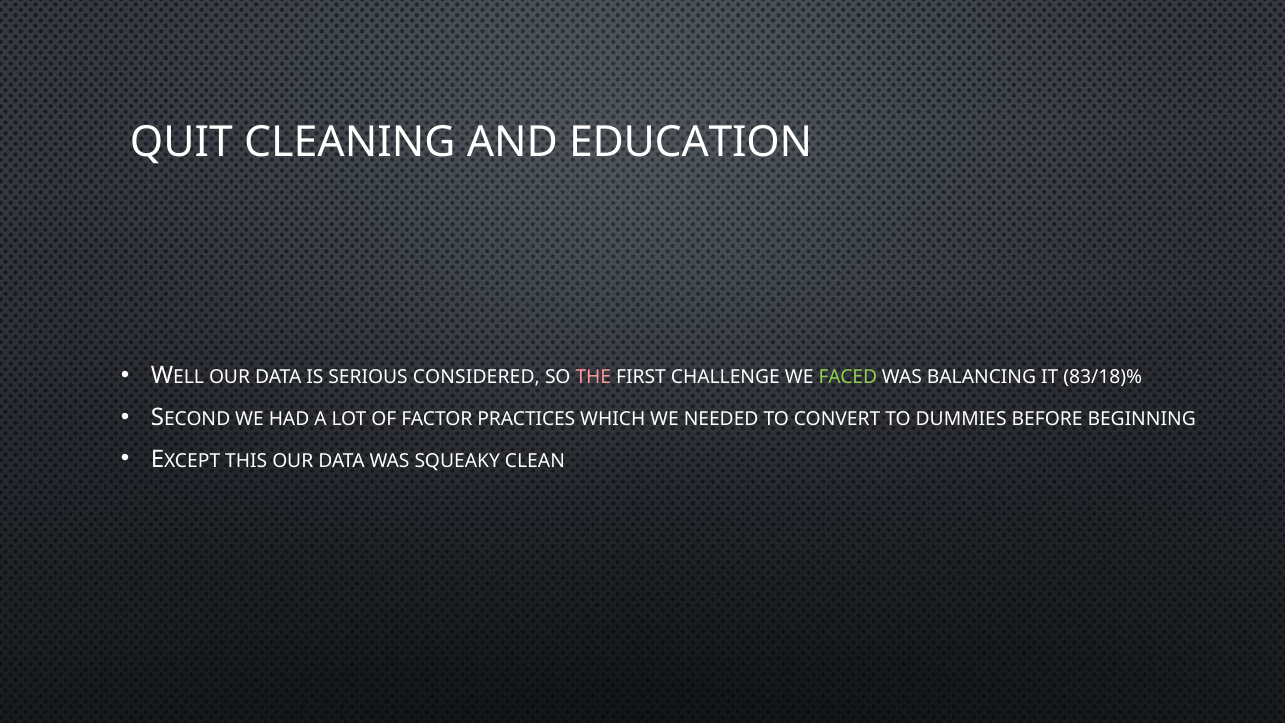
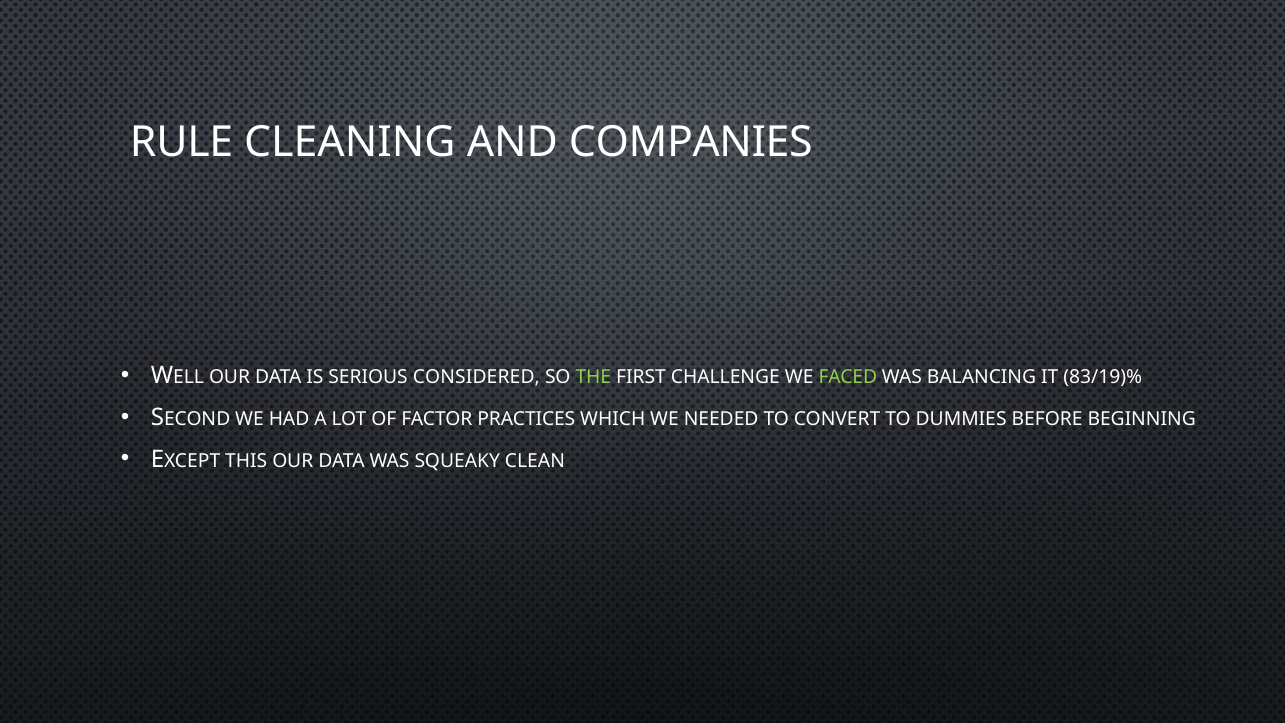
QUIT: QUIT -> RULE
EDUCATION: EDUCATION -> COMPANIES
THE colour: pink -> light green
83/18)%: 83/18)% -> 83/19)%
